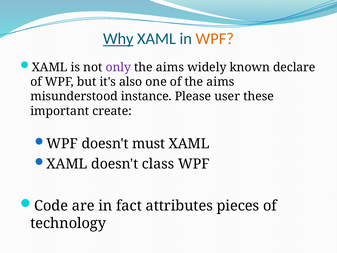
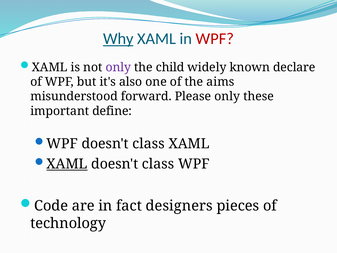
WPF at (215, 39) colour: orange -> red
aims at (170, 67): aims -> child
instance: instance -> forward
Please user: user -> only
create: create -> define
WPF doesn't must: must -> class
XAML at (67, 164) underline: none -> present
attributes: attributes -> designers
